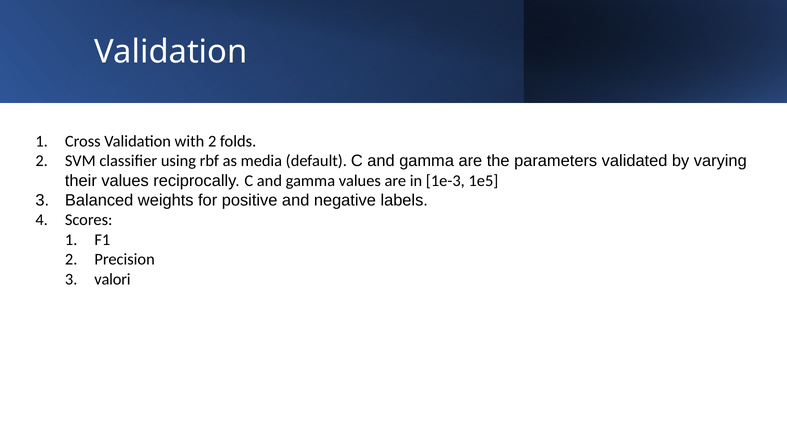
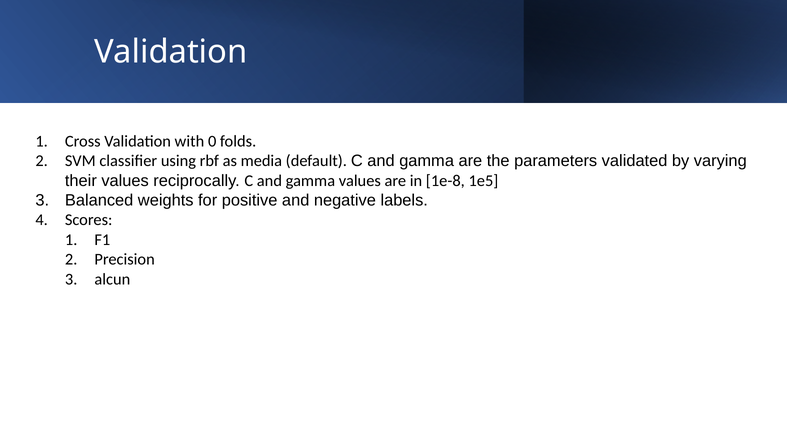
with 2: 2 -> 0
1e-3: 1e-3 -> 1e-8
valori: valori -> alcun
